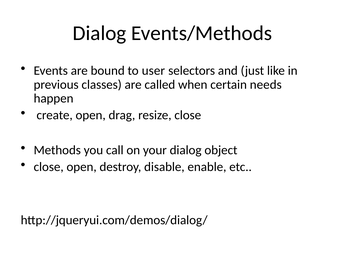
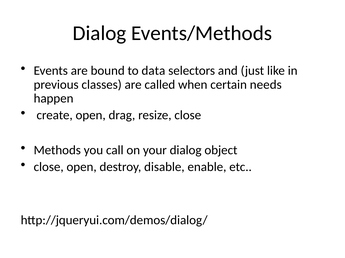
user: user -> data
